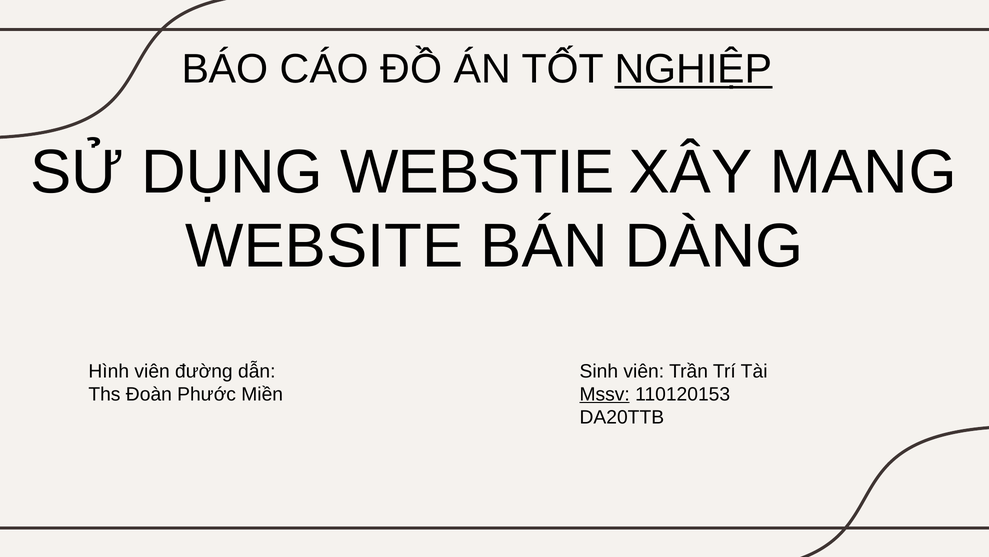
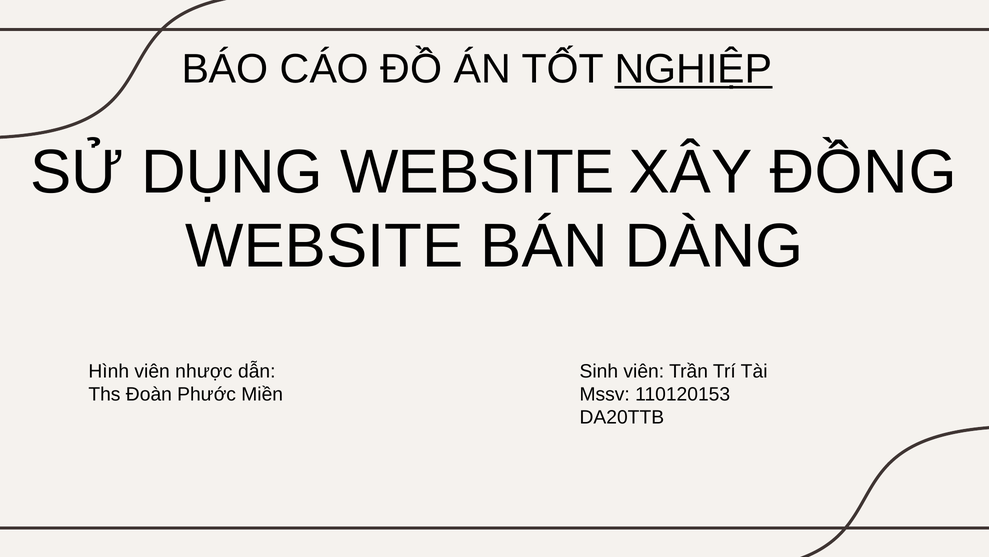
DỤNG WEBSTIE: WEBSTIE -> WEBSITE
MANG: MANG -> ĐỒNG
đường: đường -> nhược
Mssv underline: present -> none
